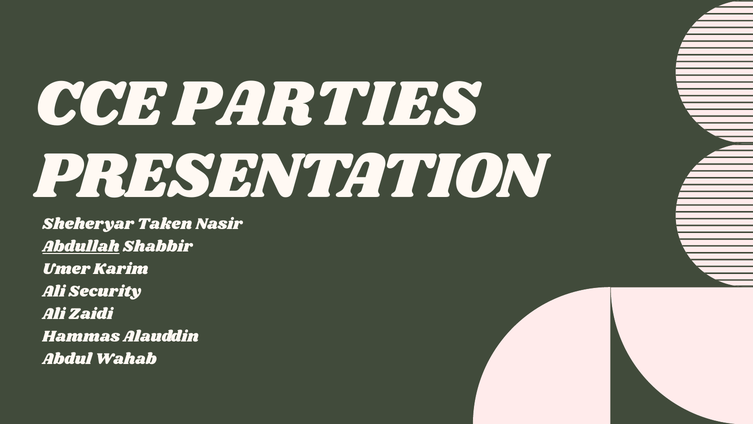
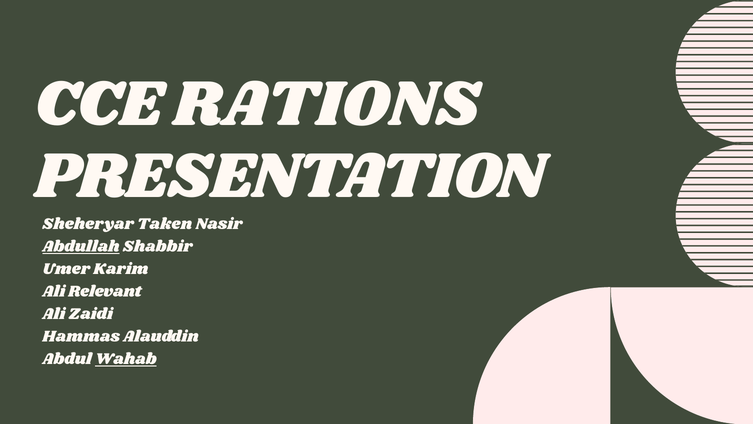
PARTIES: PARTIES -> RATIONS
Security: Security -> Relevant
Wahab underline: none -> present
